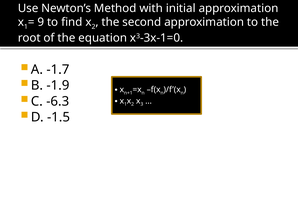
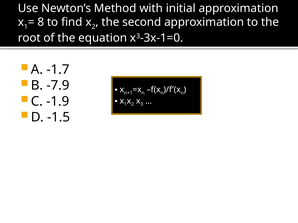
9: 9 -> 8
-1.9: -1.9 -> -7.9
-6.3: -6.3 -> -1.9
